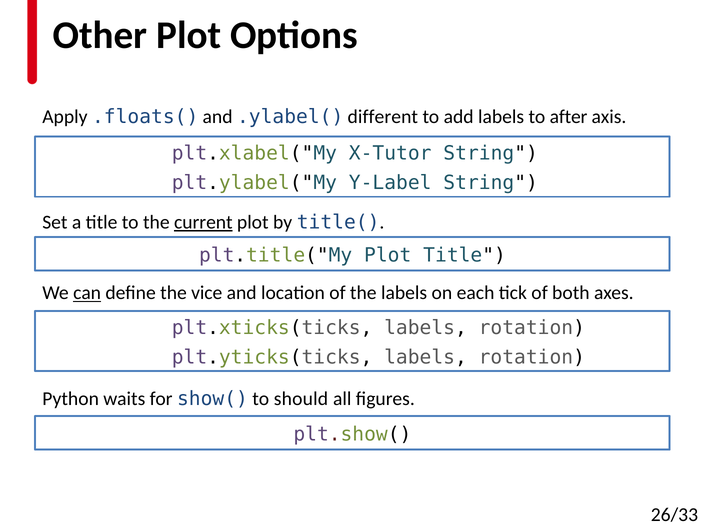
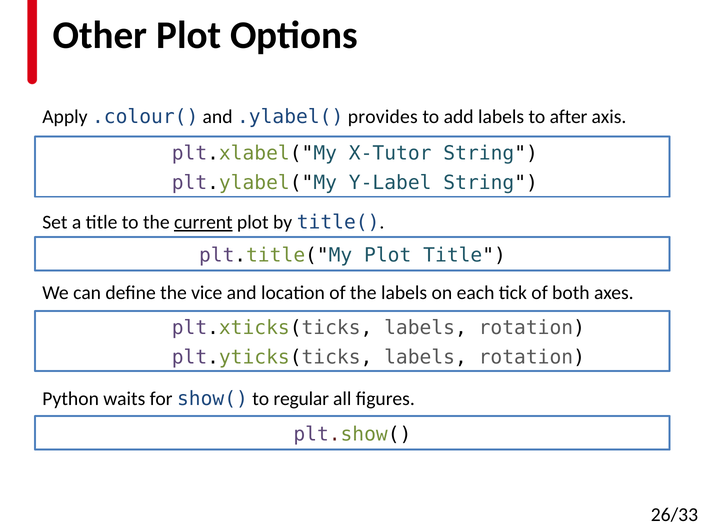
.floats(: .floats( -> .colour(
different: different -> provides
can underline: present -> none
should: should -> regular
